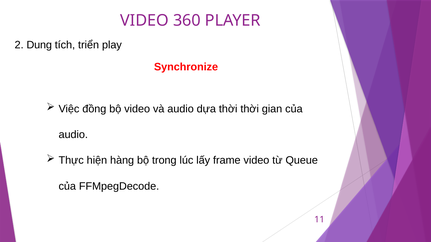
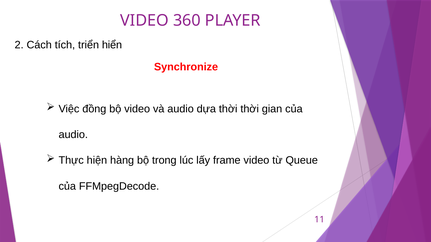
Dung: Dung -> Cách
play: play -> hiển
